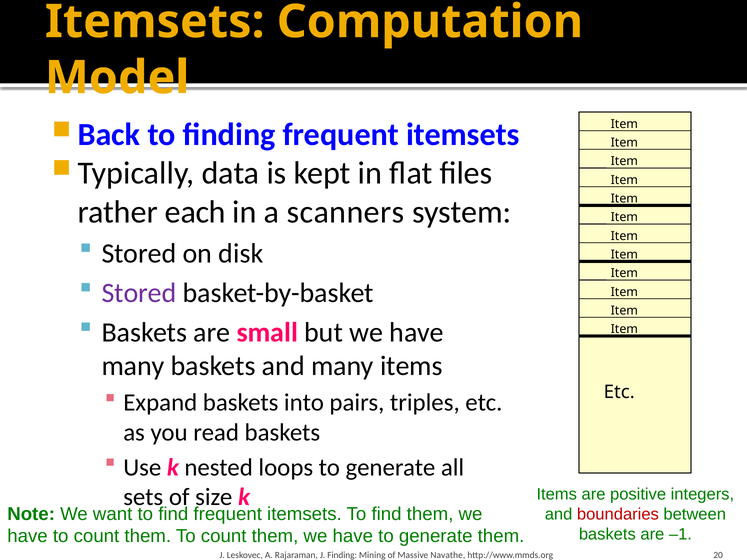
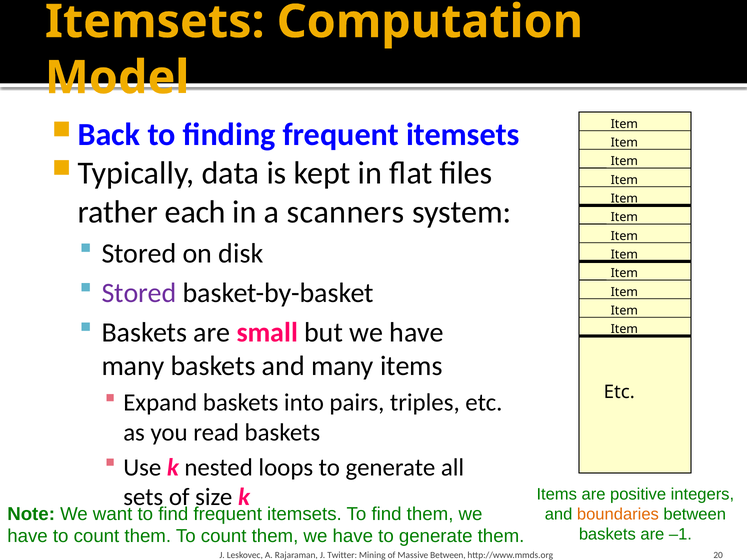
boundaries colour: red -> orange
J Finding: Finding -> Twitter
Massive Navathe: Navathe -> Between
